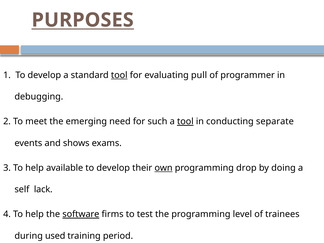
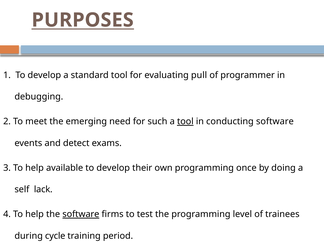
tool at (119, 75) underline: present -> none
conducting separate: separate -> software
shows: shows -> detect
own underline: present -> none
drop: drop -> once
used: used -> cycle
